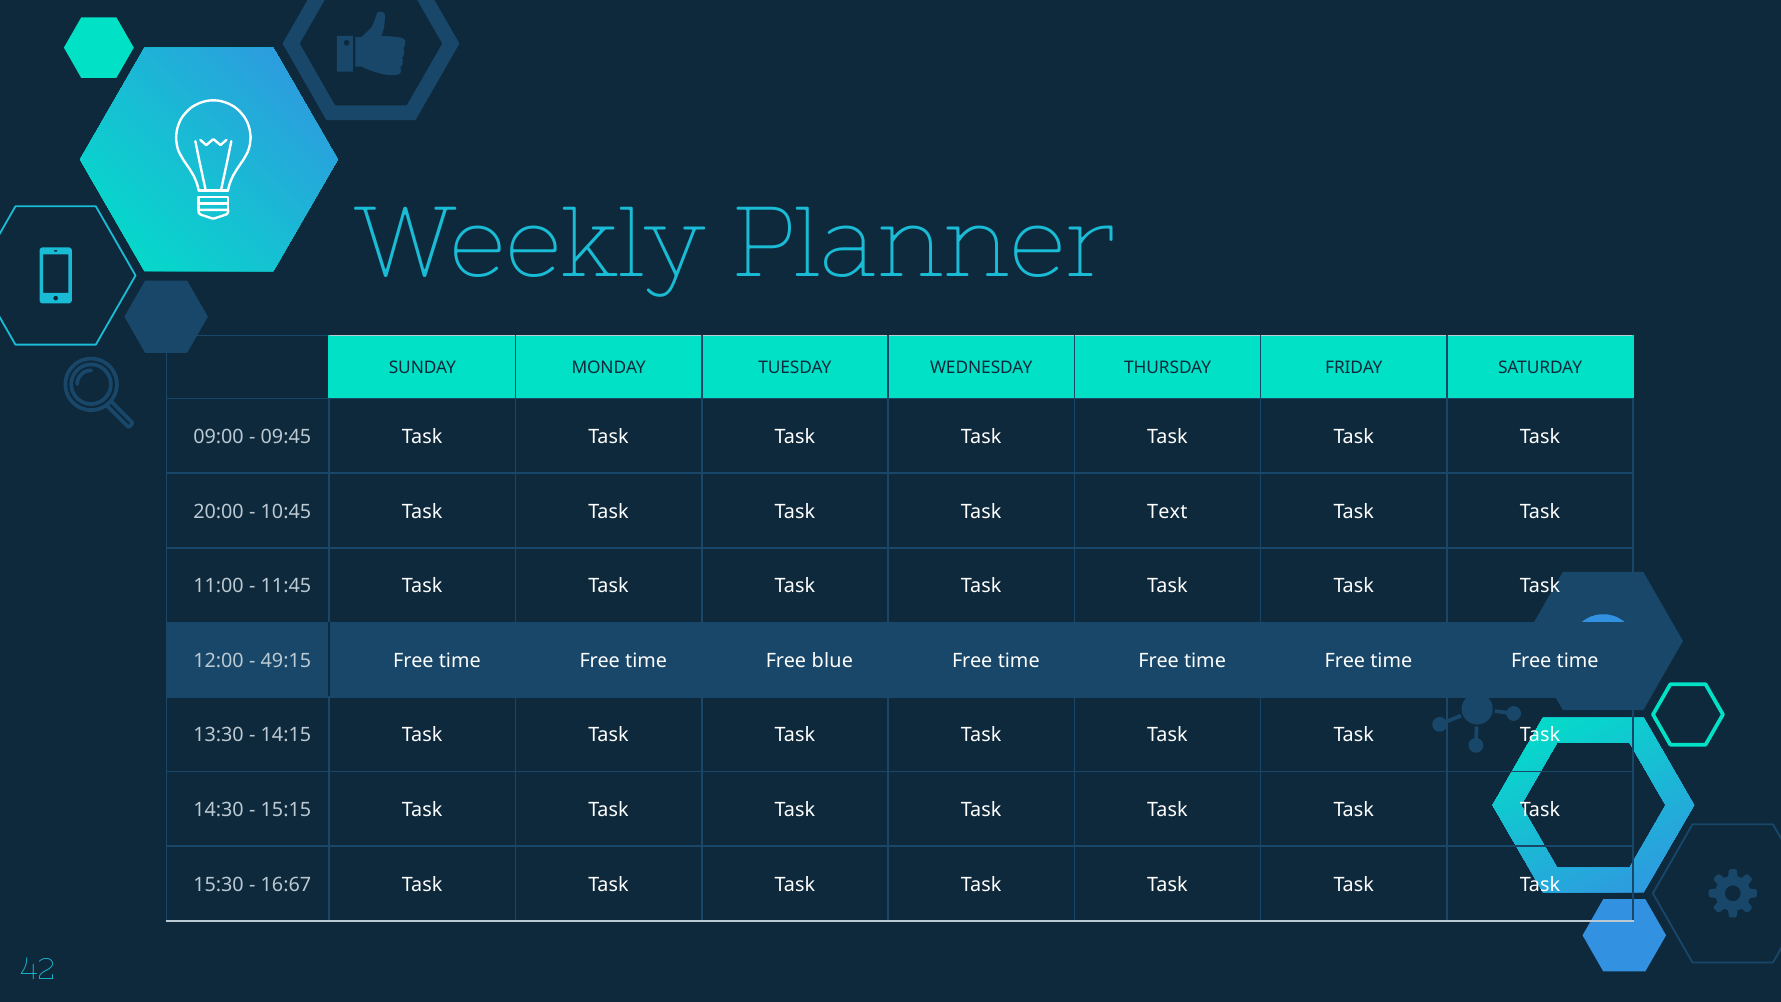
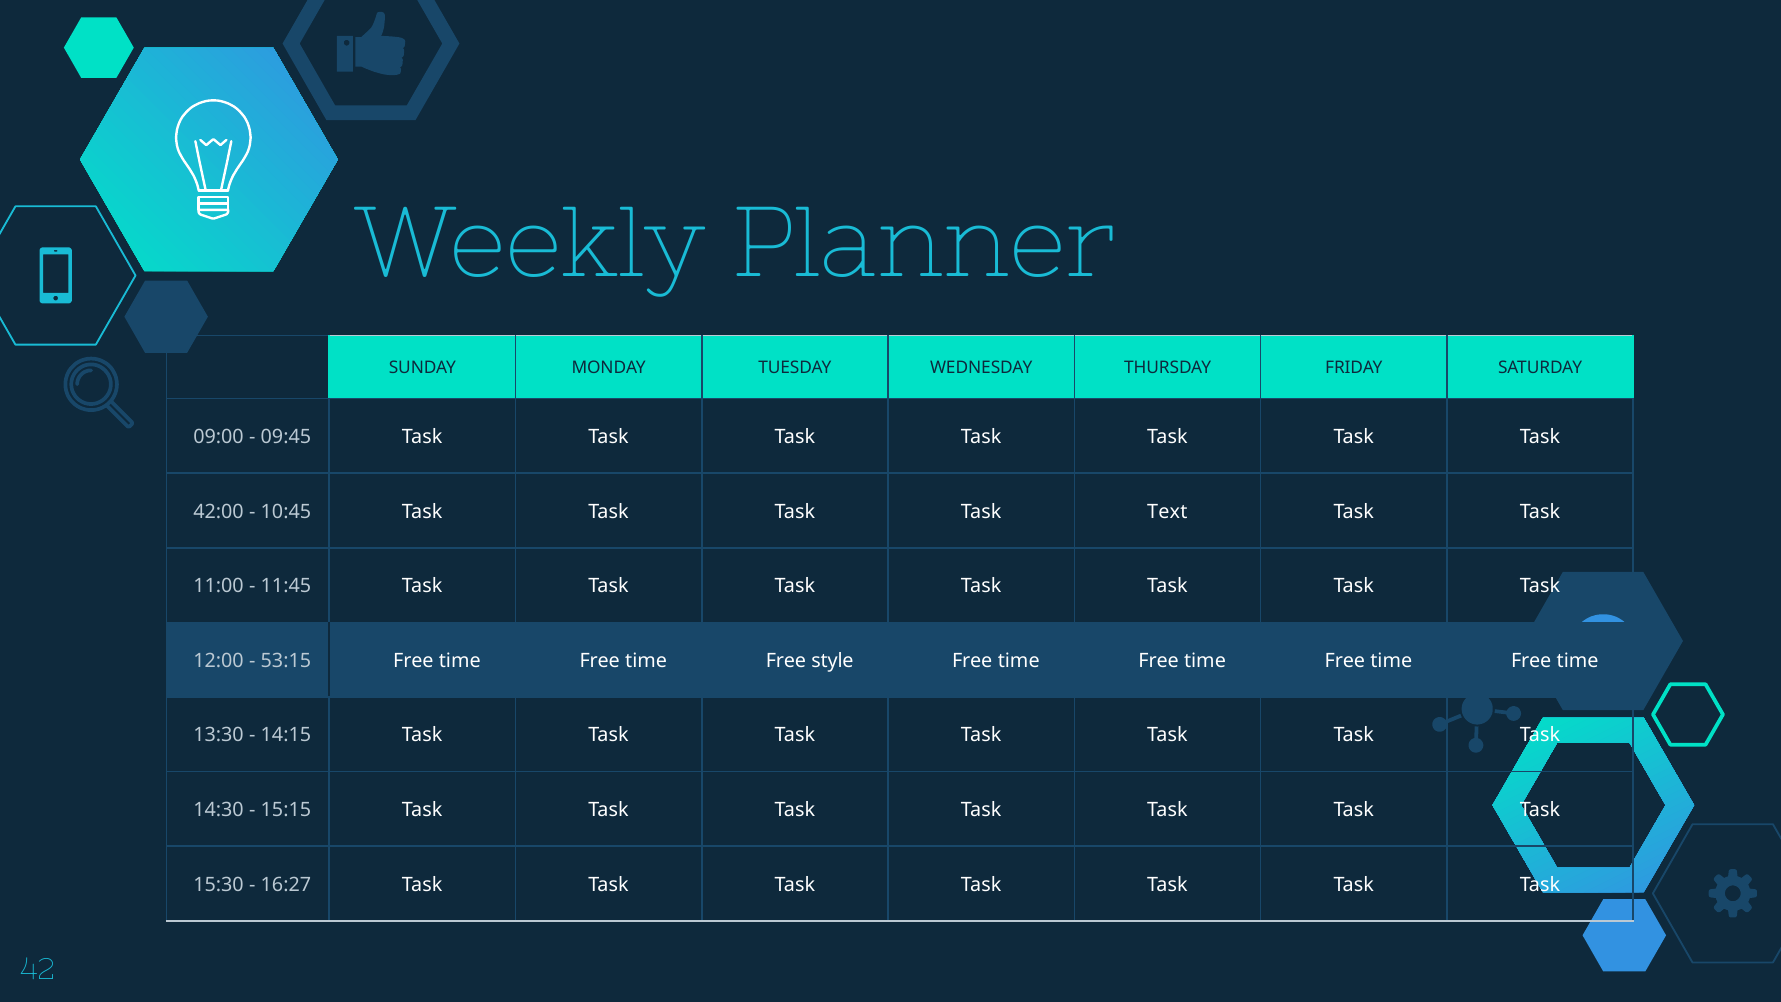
20:00: 20:00 -> 42:00
49:15: 49:15 -> 53:15
blue: blue -> style
16:67: 16:67 -> 16:27
